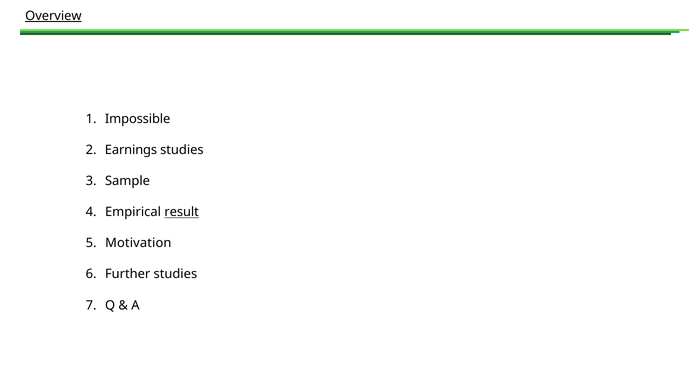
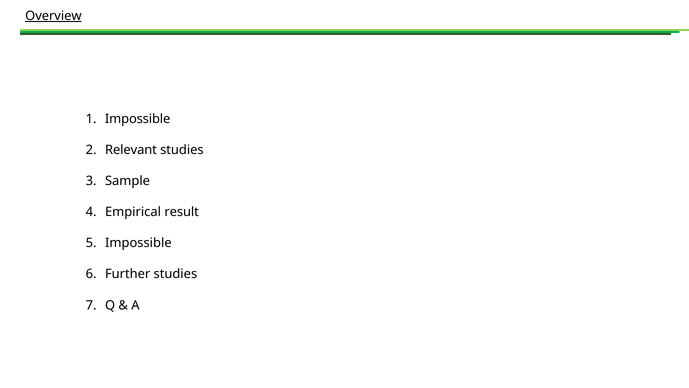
Earnings: Earnings -> Relevant
result underline: present -> none
Motivation at (138, 243): Motivation -> Impossible
